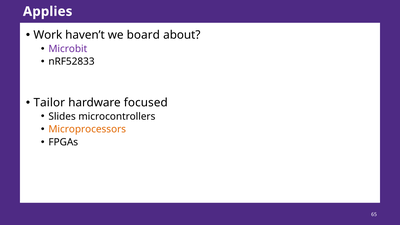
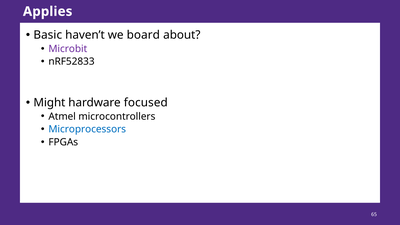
Work: Work -> Basic
Tailor: Tailor -> Might
Slides: Slides -> Atmel
Microprocessors colour: orange -> blue
